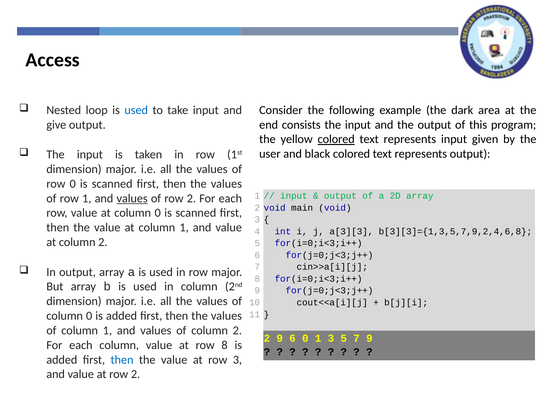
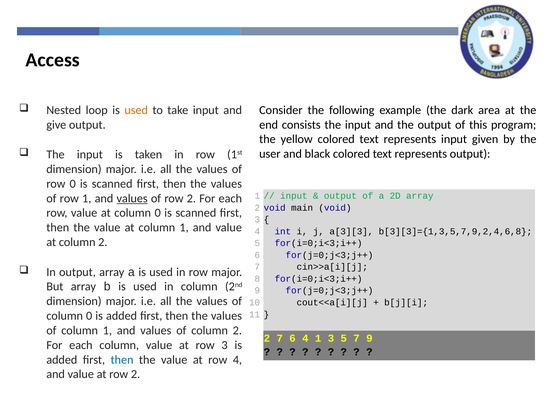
used at (136, 110) colour: blue -> orange
colored at (336, 139) underline: present -> none
2 9: 9 -> 7
6 0: 0 -> 4
row 8: 8 -> 3
row 3: 3 -> 4
